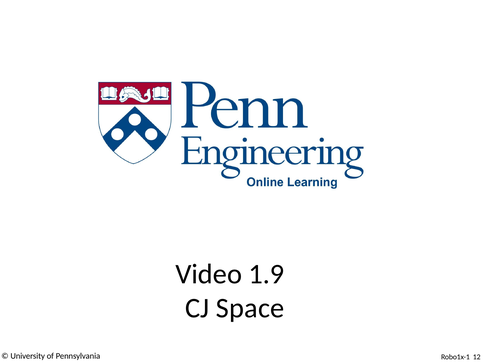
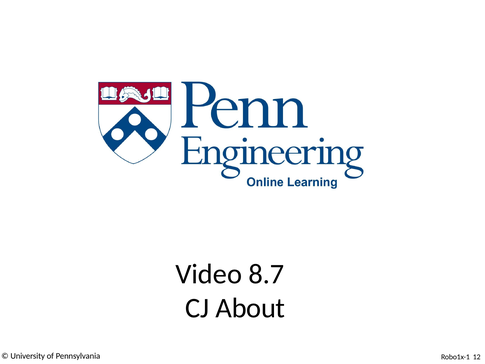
1.9: 1.9 -> 8.7
Space: Space -> About
